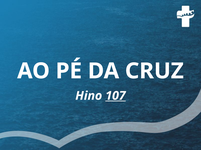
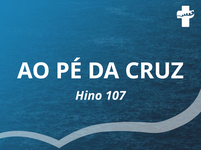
107 underline: present -> none
